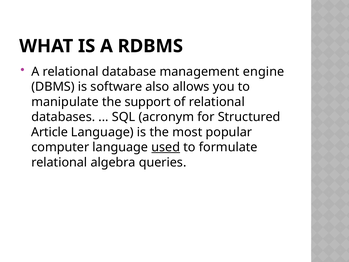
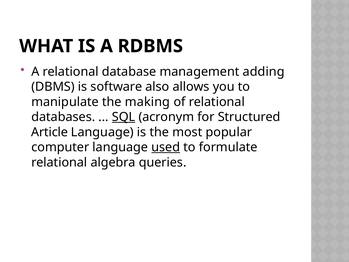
engine: engine -> adding
support: support -> making
SQL underline: none -> present
